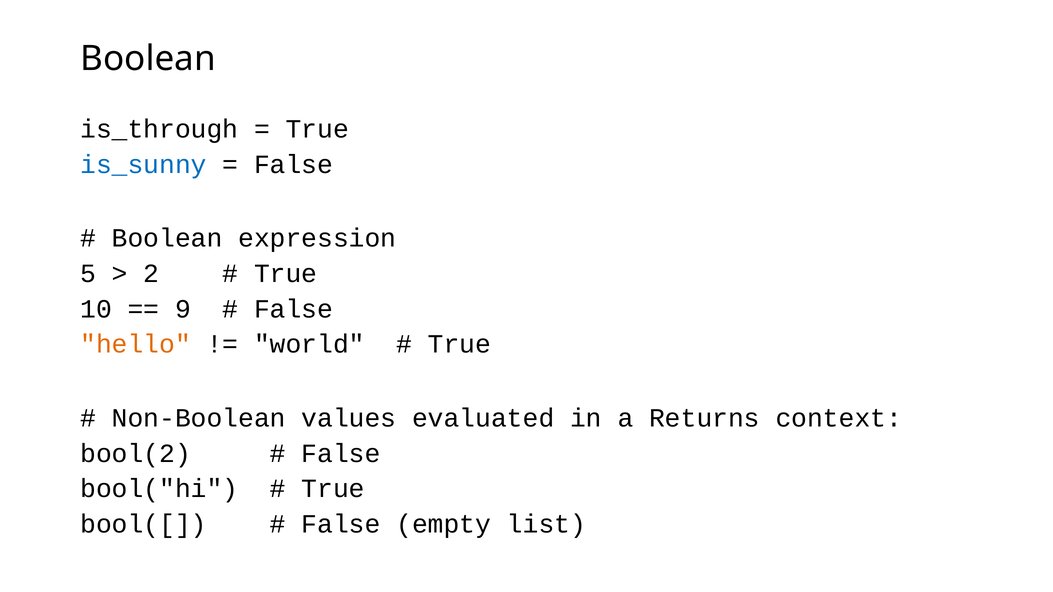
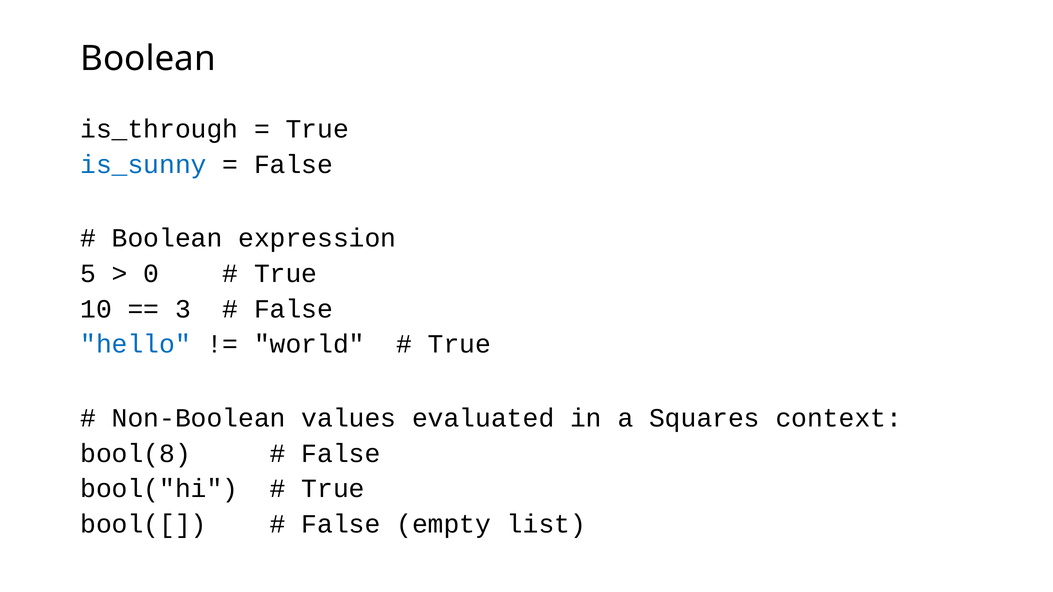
2: 2 -> 0
9: 9 -> 3
hello colour: orange -> blue
Returns: Returns -> Squares
bool(2: bool(2 -> bool(8
